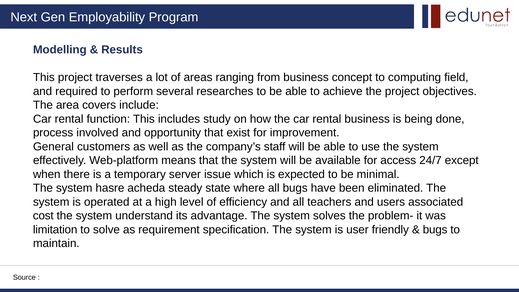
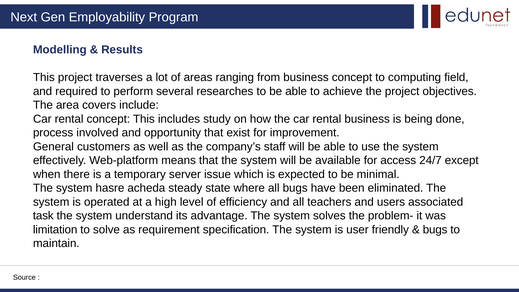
rental function: function -> concept
cost: cost -> task
